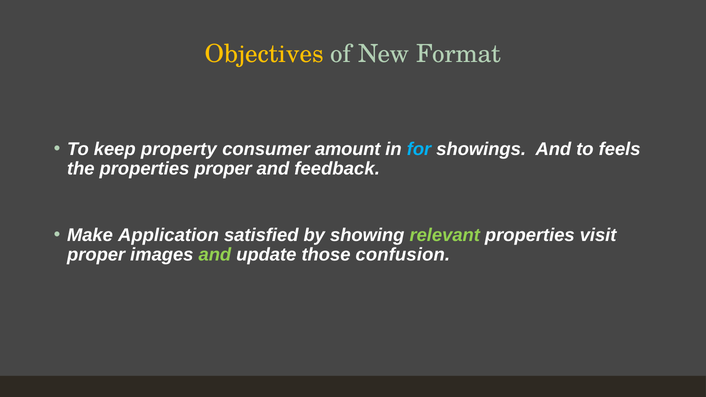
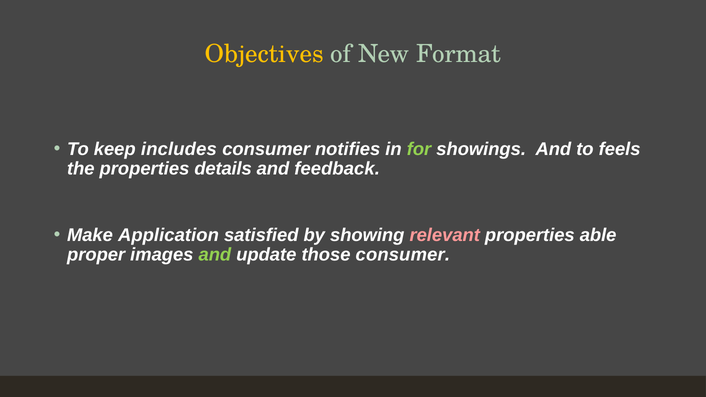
property: property -> includes
amount: amount -> notifies
for colour: light blue -> light green
properties proper: proper -> details
relevant colour: light green -> pink
visit: visit -> able
those confusion: confusion -> consumer
